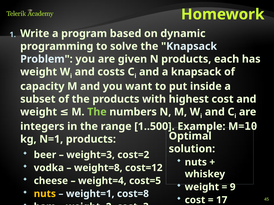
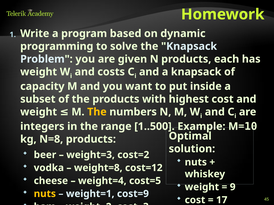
The at (97, 112) colour: light green -> yellow
N=1: N=1 -> N=8
cost=8: cost=8 -> cost=9
